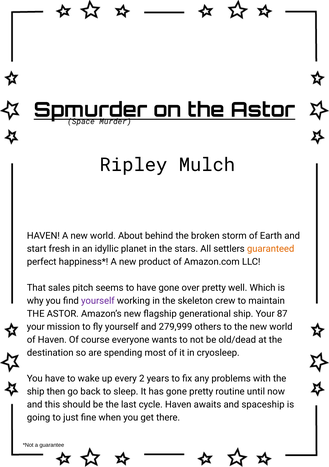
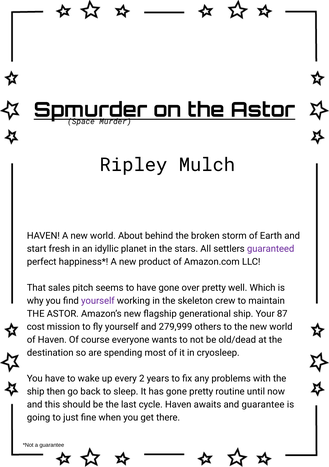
guaranteed colour: orange -> purple
your at (36, 327): your -> cost
and spaceship: spaceship -> guarantee
